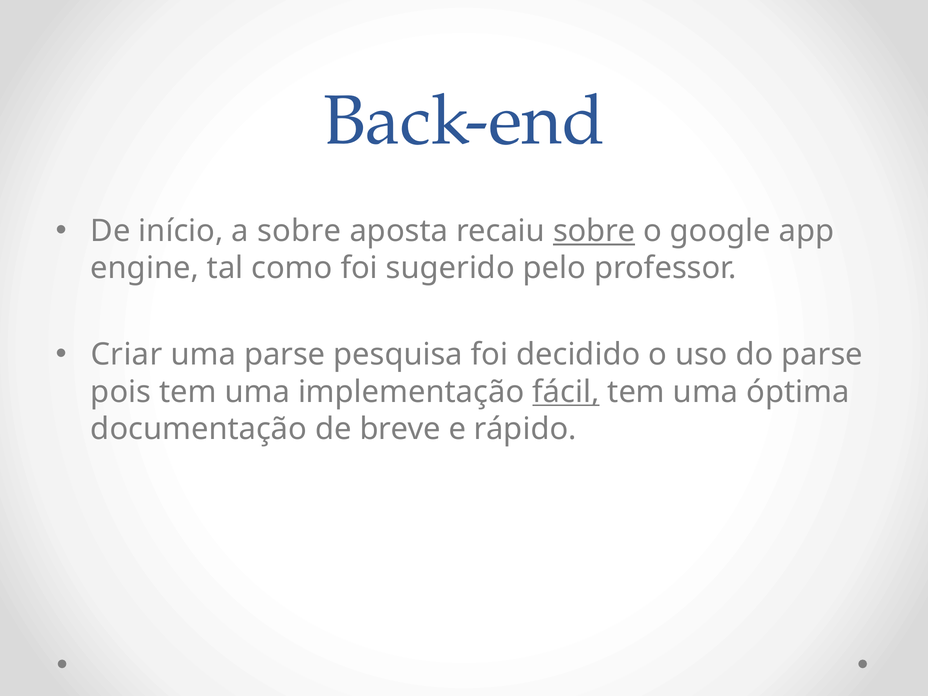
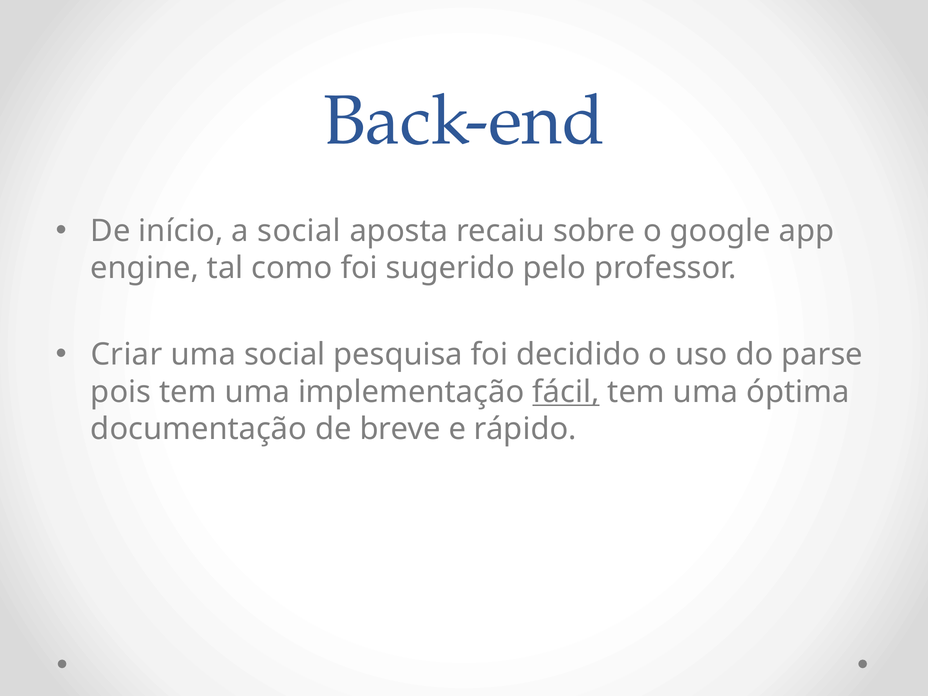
a sobre: sobre -> social
sobre at (594, 231) underline: present -> none
uma parse: parse -> social
